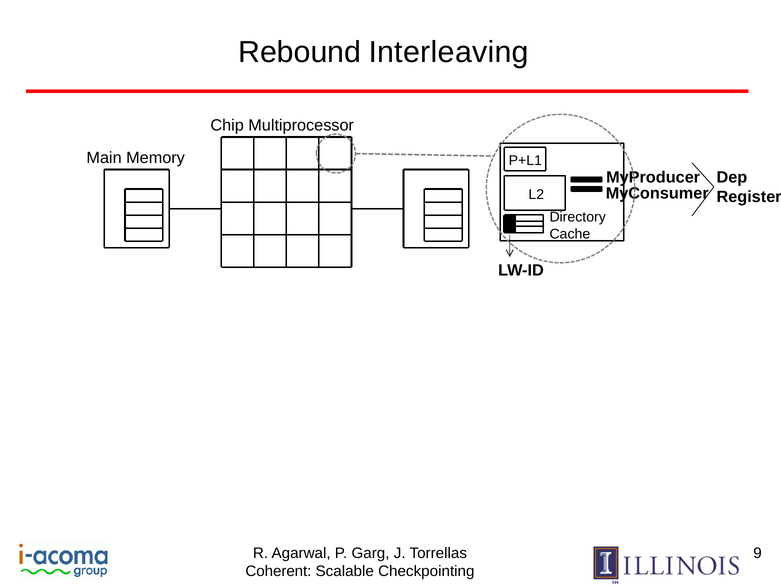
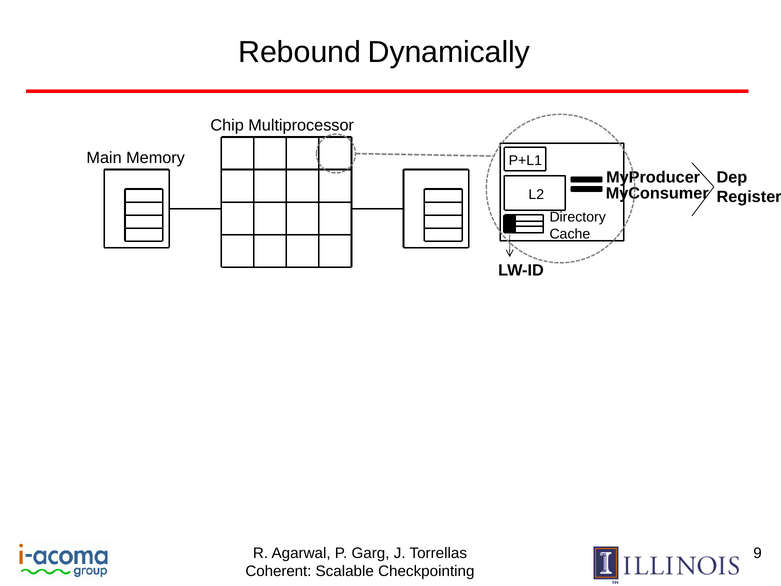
Interleaving: Interleaving -> Dynamically
